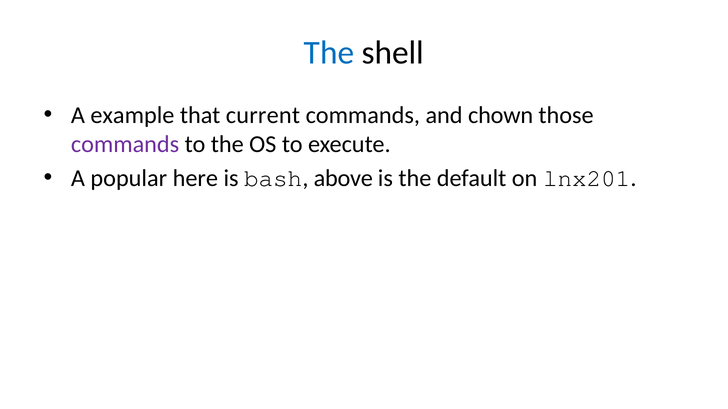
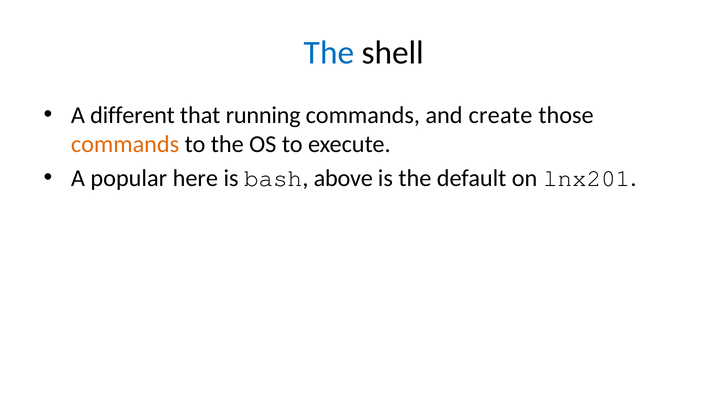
example: example -> different
current: current -> running
chown: chown -> create
commands at (125, 145) colour: purple -> orange
